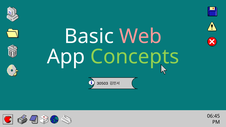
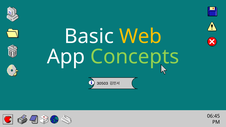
Web colour: pink -> yellow
